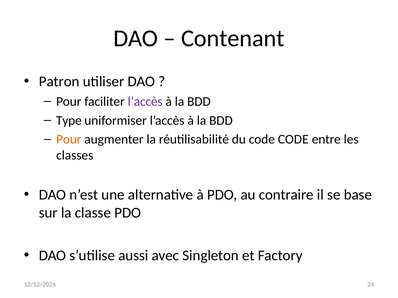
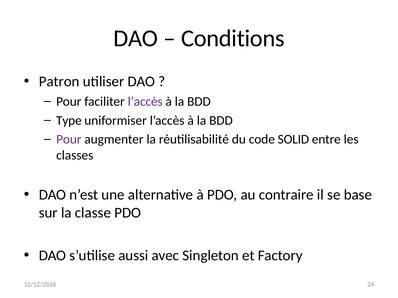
Contenant: Contenant -> Conditions
Pour at (69, 140) colour: orange -> purple
code CODE: CODE -> SOLID
